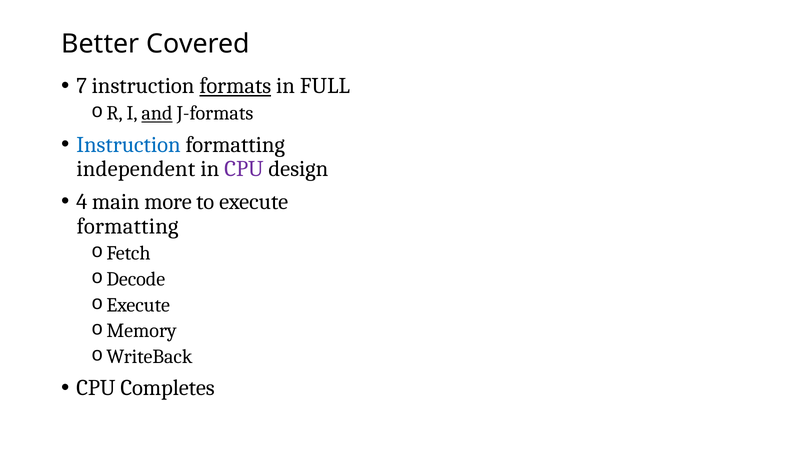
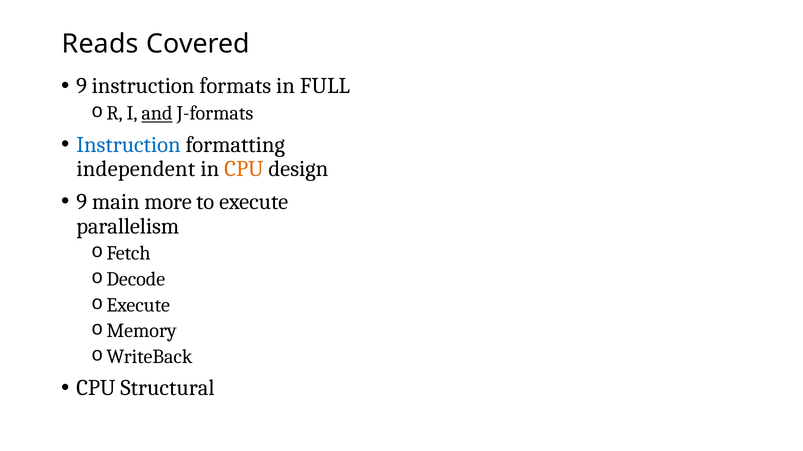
Better: Better -> Reads
7 at (82, 86): 7 -> 9
formats underline: present -> none
CPU at (244, 169) colour: purple -> orange
4 at (82, 202): 4 -> 9
formatting at (128, 226): formatting -> parallelism
Completes: Completes -> Structural
